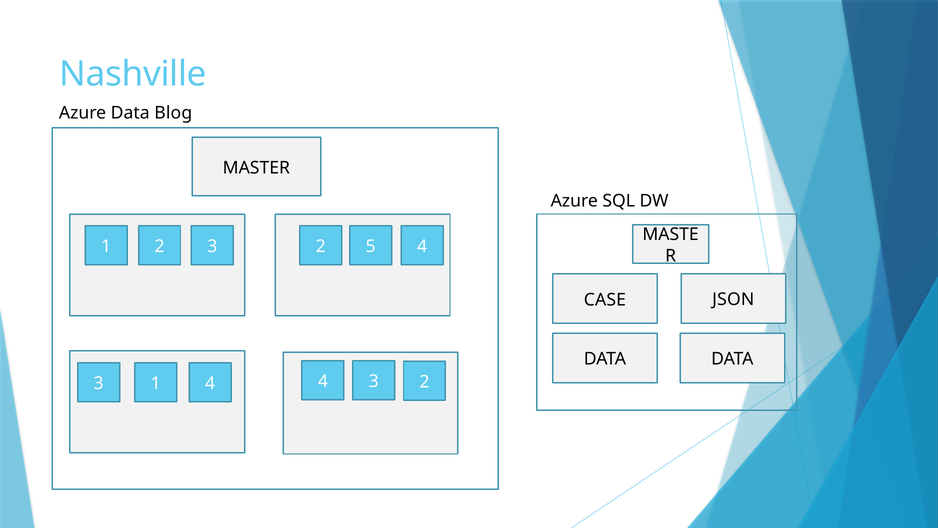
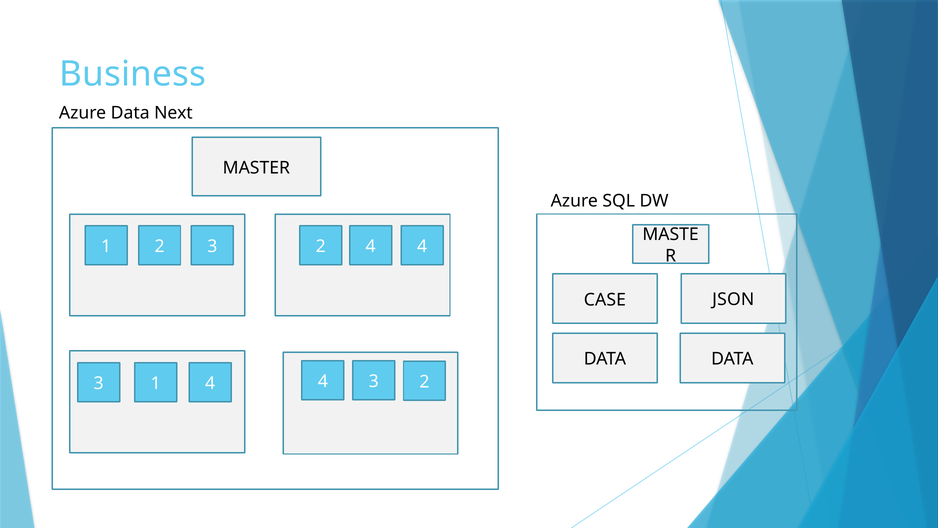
Nashville: Nashville -> Business
Blog: Blog -> Next
2 5: 5 -> 4
